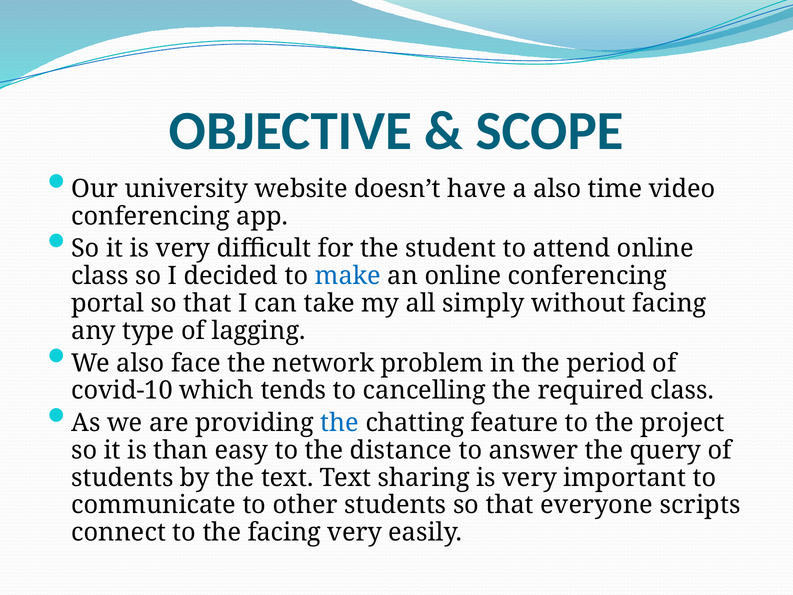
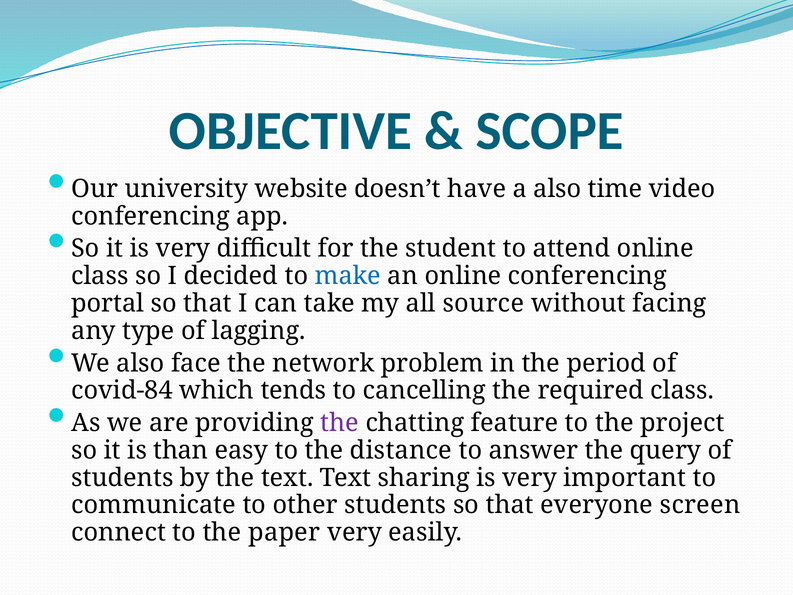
simply: simply -> source
covid-10: covid-10 -> covid-84
the at (340, 423) colour: blue -> purple
scripts: scripts -> screen
the facing: facing -> paper
